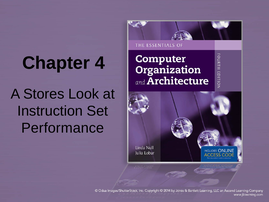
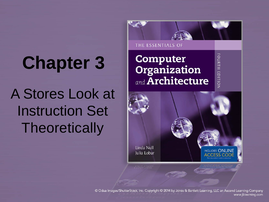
4: 4 -> 3
Performance: Performance -> Theoretically
